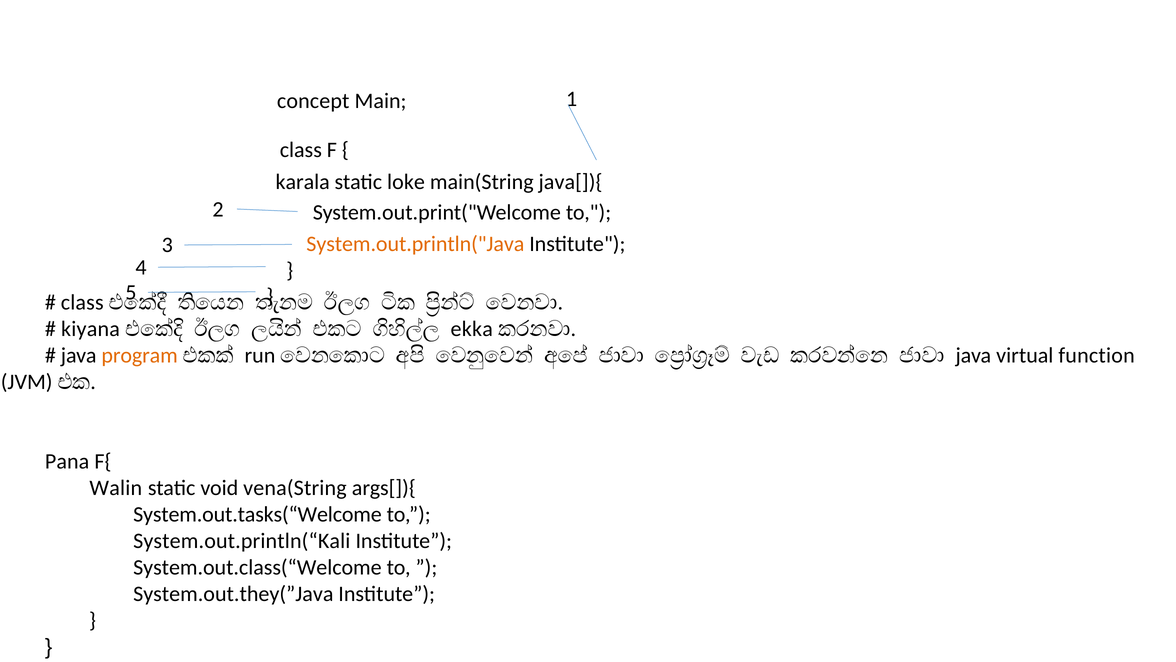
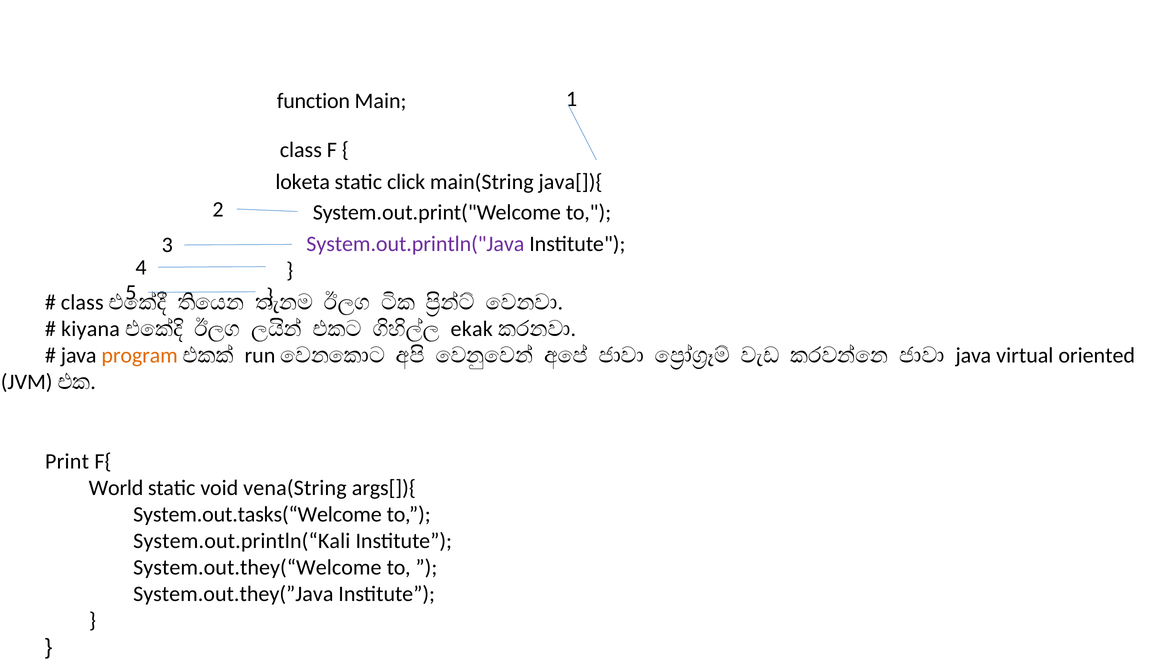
concept: concept -> function
karala: karala -> loketa
loke: loke -> click
System.out.println("Java colour: orange -> purple
ekka: ekka -> ekak
function: function -> oriented
Pana: Pana -> Print
Walin: Walin -> World
System.out.class(“Welcome: System.out.class(“Welcome -> System.out.they(“Welcome
